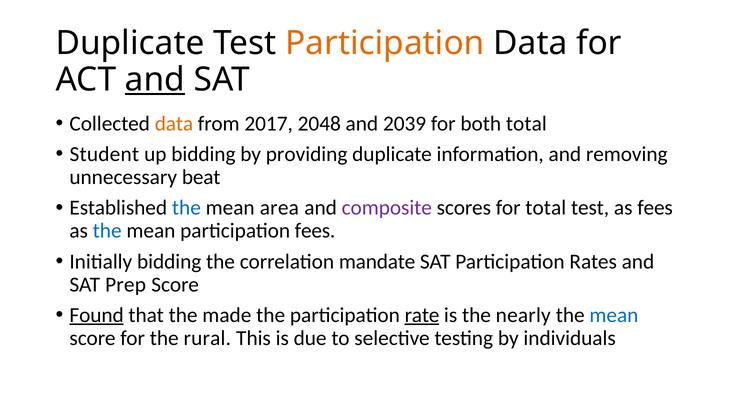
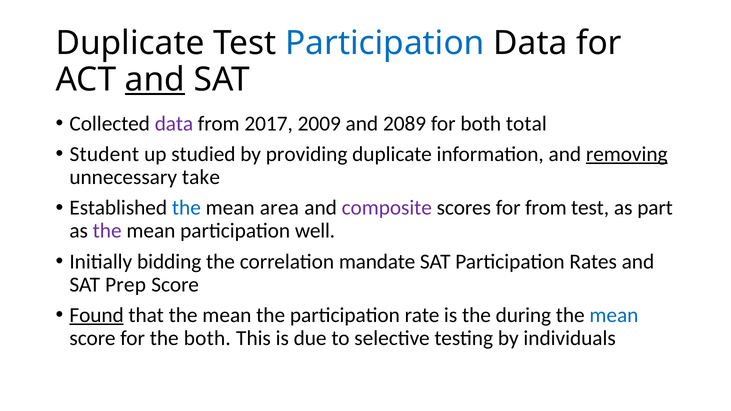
Participation at (385, 43) colour: orange -> blue
data at (174, 124) colour: orange -> purple
2048: 2048 -> 2009
2039: 2039 -> 2089
up bidding: bidding -> studied
removing underline: none -> present
beat: beat -> take
for total: total -> from
as fees: fees -> part
the at (107, 231) colour: blue -> purple
participation fees: fees -> well
that the made: made -> mean
rate underline: present -> none
nearly: nearly -> during
the rural: rural -> both
